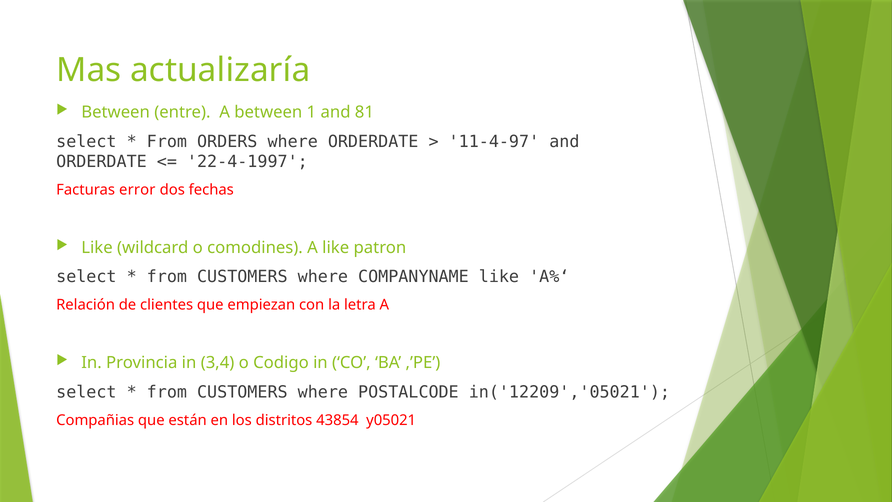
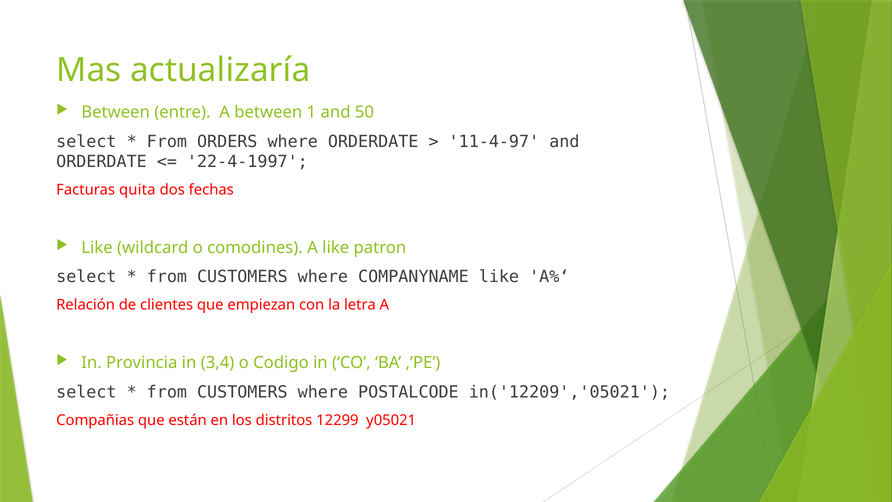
81: 81 -> 50
error: error -> quita
43854: 43854 -> 12299
